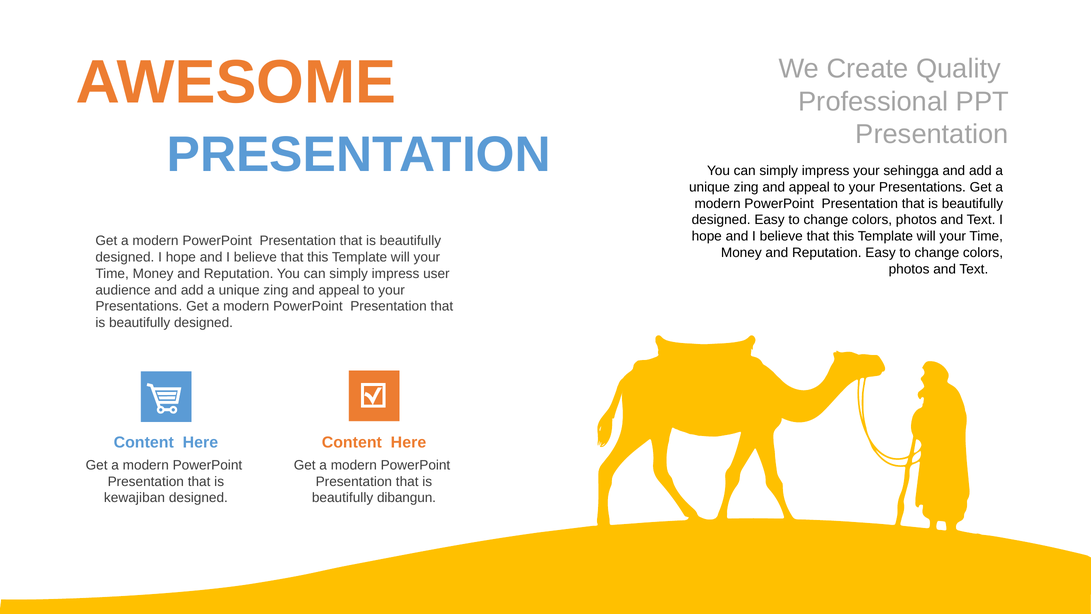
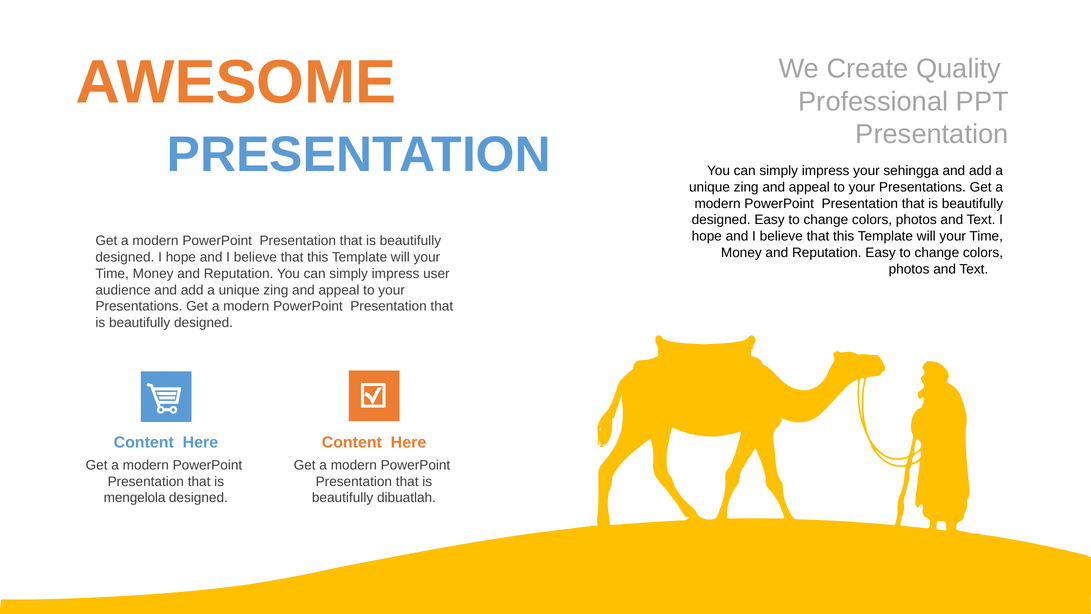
kewajiban: kewajiban -> mengelola
dibangun: dibangun -> dibuatlah
